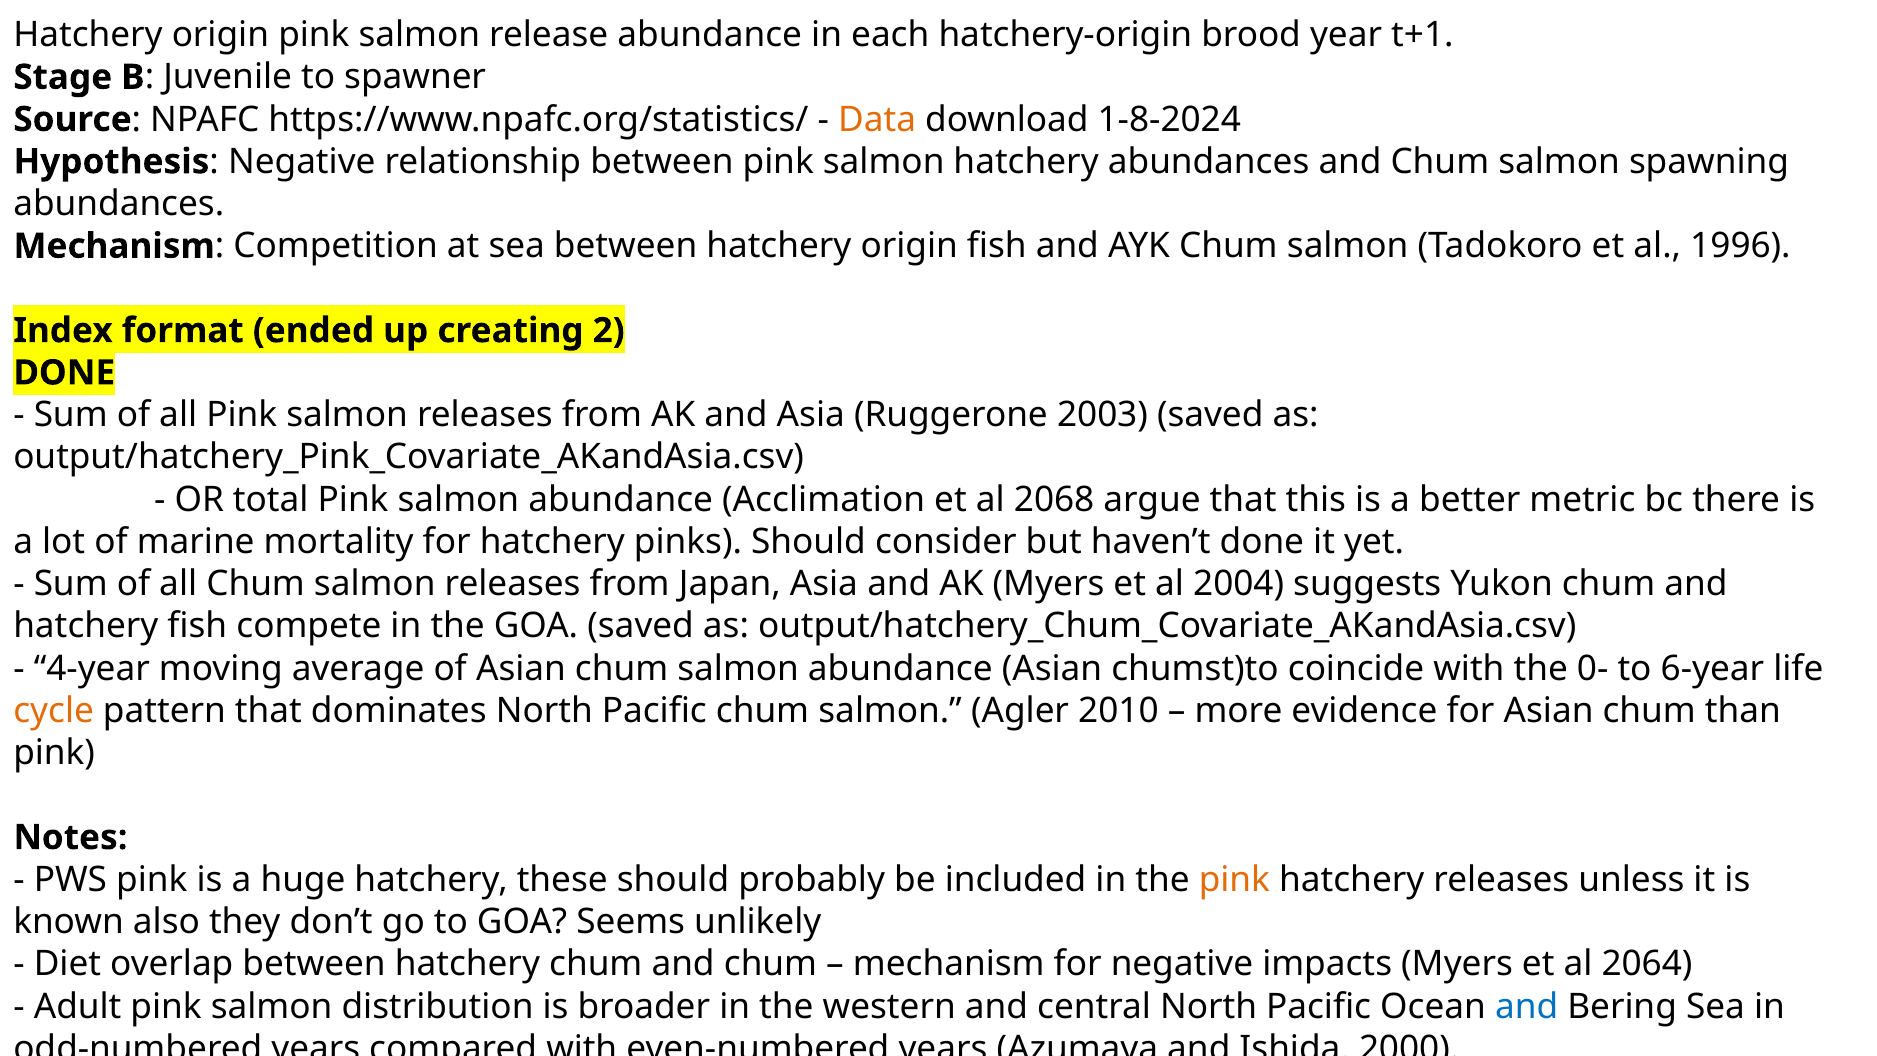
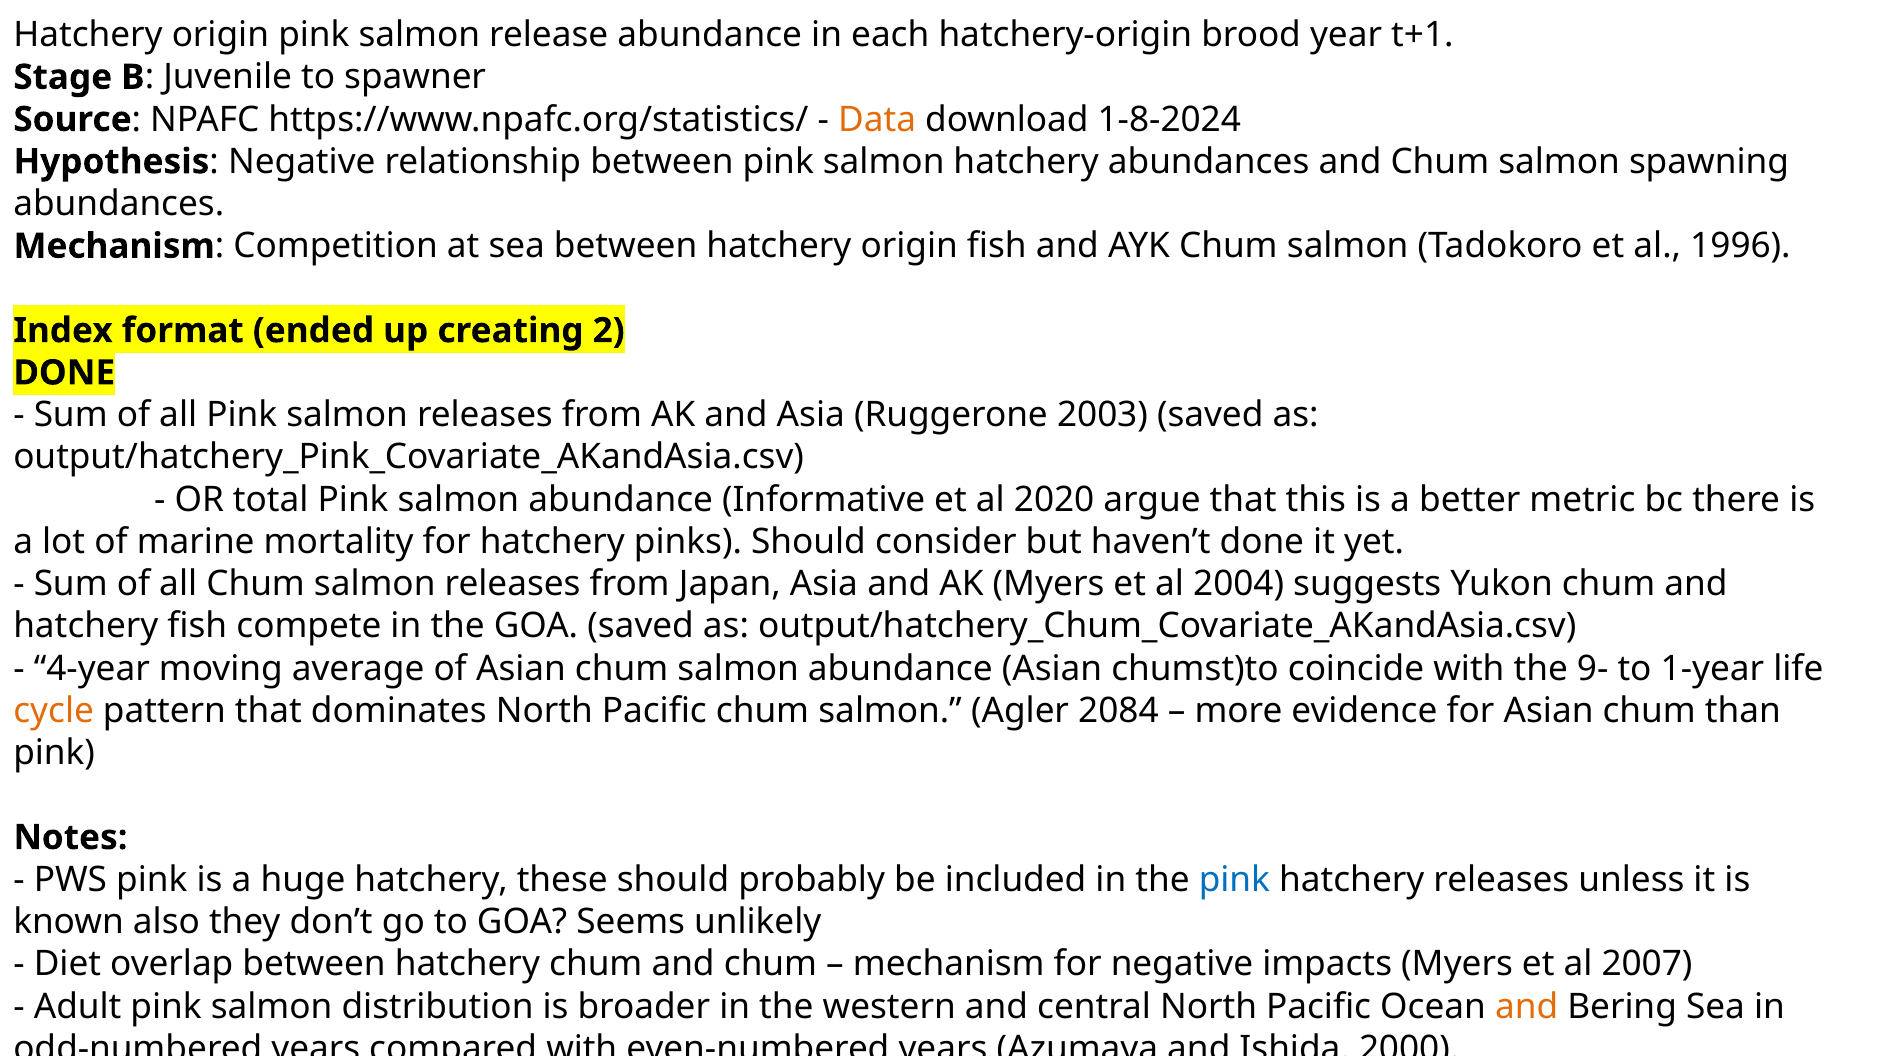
Acclimation: Acclimation -> Informative
2068: 2068 -> 2020
0-: 0- -> 9-
6-year: 6-year -> 1-year
2010: 2010 -> 2084
pink at (1234, 880) colour: orange -> blue
2064: 2064 -> 2007
and at (1527, 1006) colour: blue -> orange
